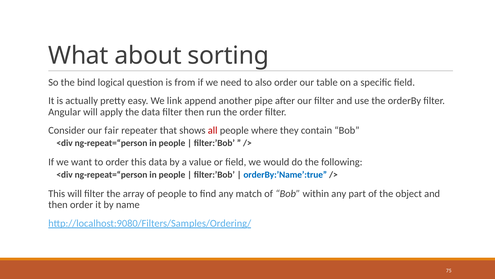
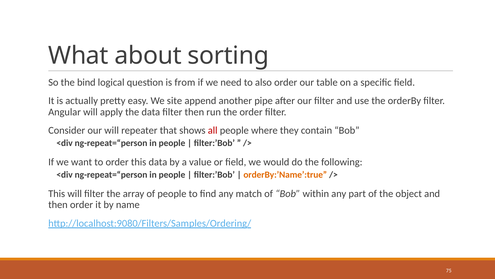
link: link -> site
our fair: fair -> will
orderBy:’Name’:true colour: blue -> orange
